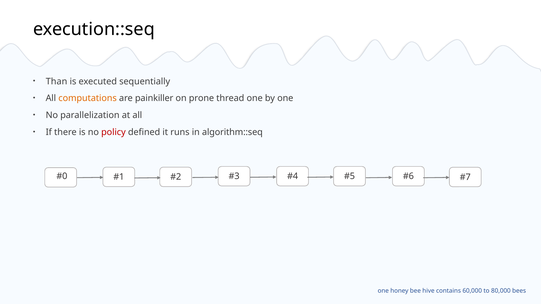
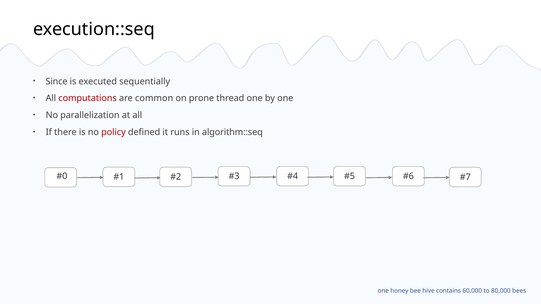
Than: Than -> Since
computations colour: orange -> red
painkiller: painkiller -> common
